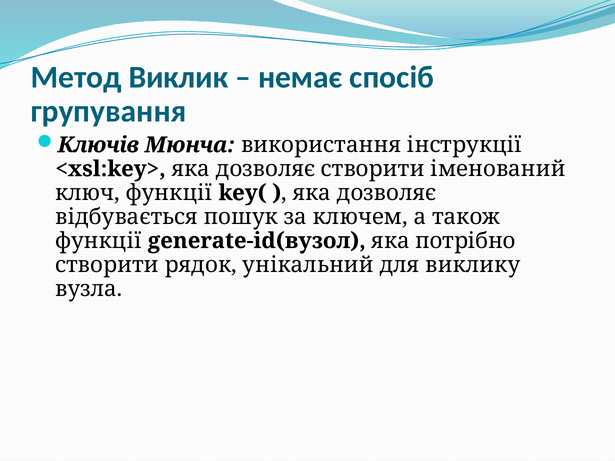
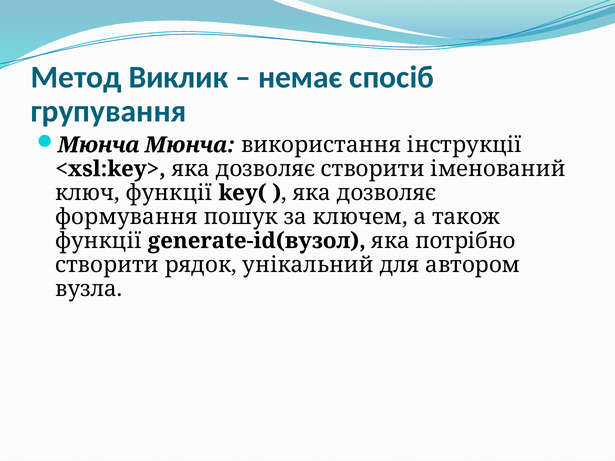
Ключів at (99, 145): Ключів -> Мюнча
відбувається: відбувається -> формування
виклику: виклику -> автором
